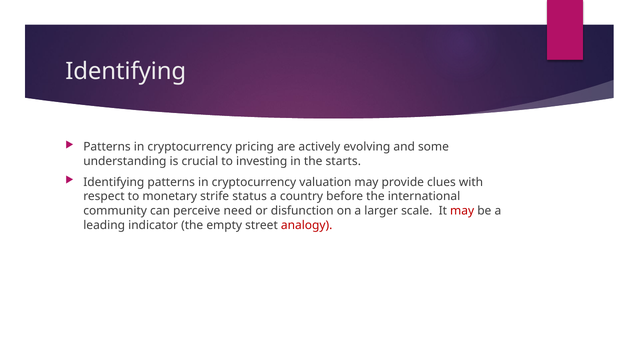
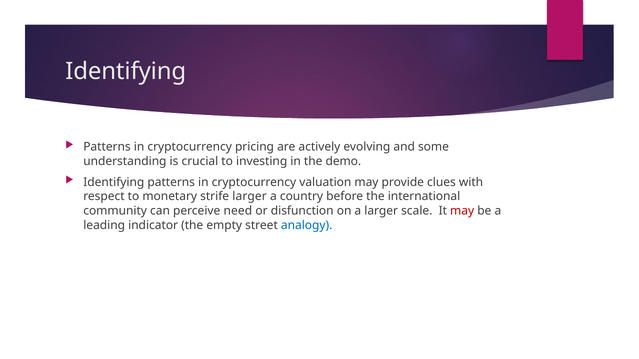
starts: starts -> demo
strife status: status -> larger
analogy colour: red -> blue
